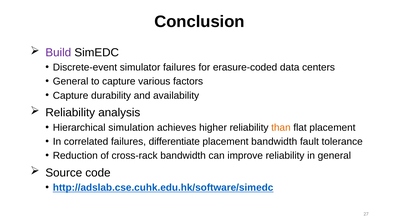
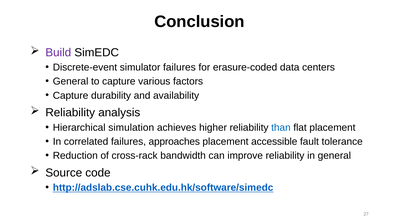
than colour: orange -> blue
differentiate: differentiate -> approaches
placement bandwidth: bandwidth -> accessible
